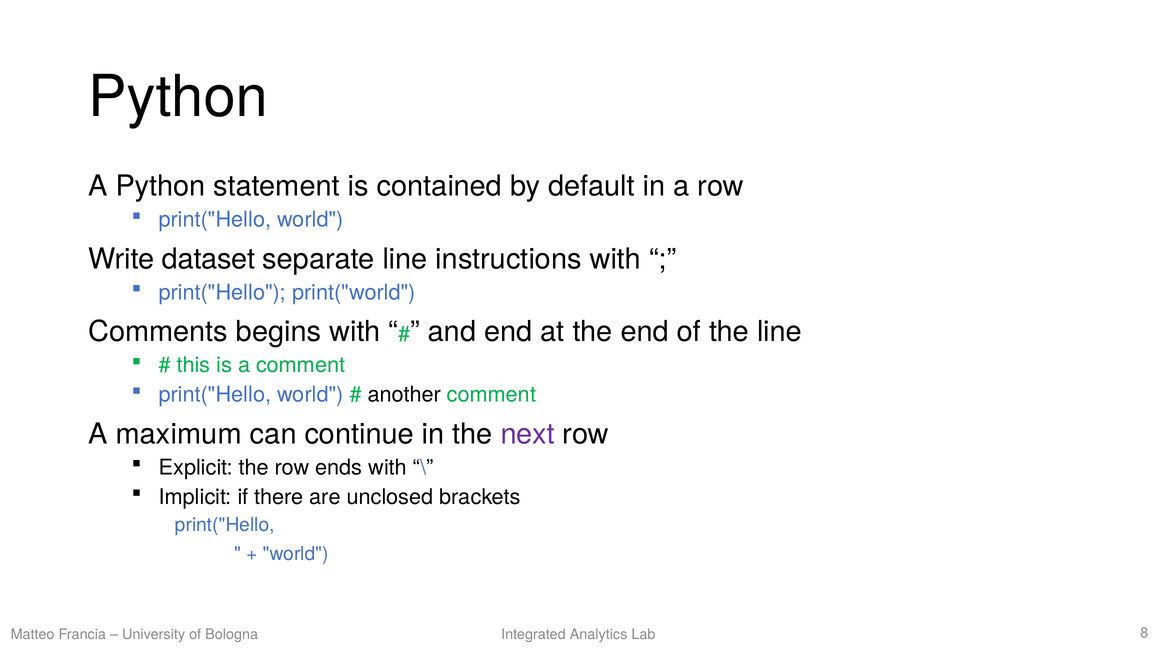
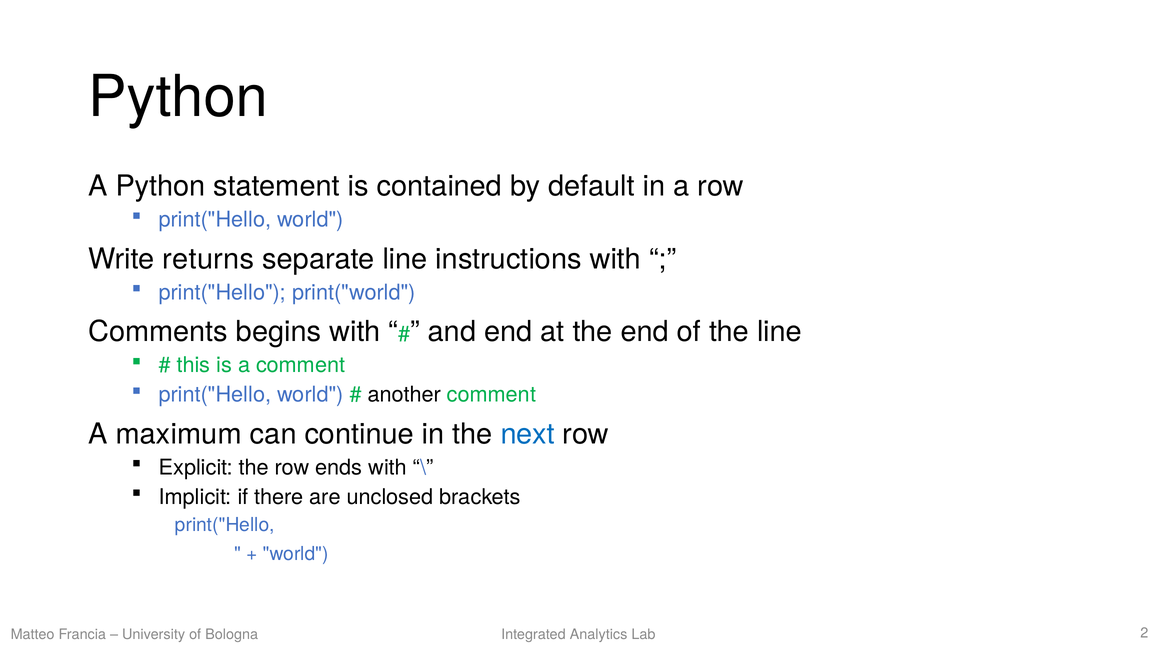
dataset: dataset -> returns
next colour: purple -> blue
8: 8 -> 2
